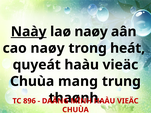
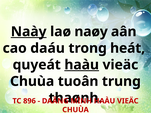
cao naøy: naøy -> daáu
haàu at (82, 65) underline: none -> present
mang: mang -> tuoân
